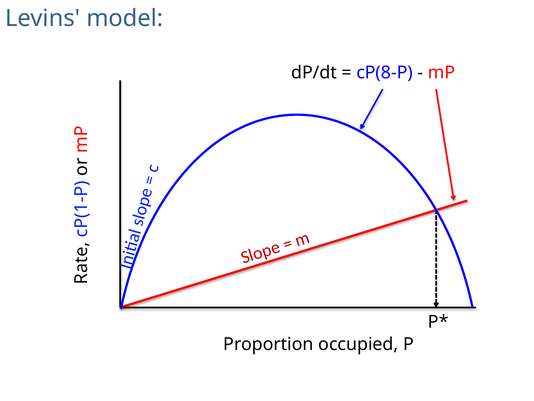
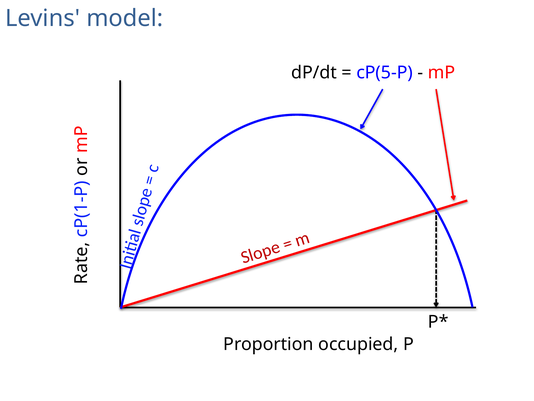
cP(8-P: cP(8-P -> cP(5-P
